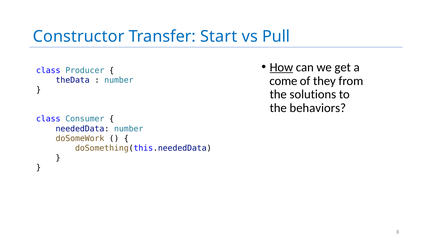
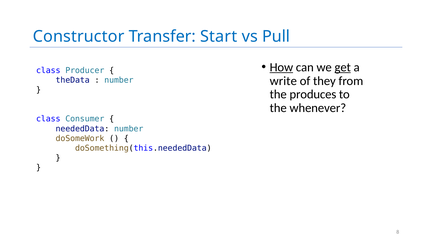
get underline: none -> present
come: come -> write
solutions: solutions -> produces
behaviors: behaviors -> whenever
